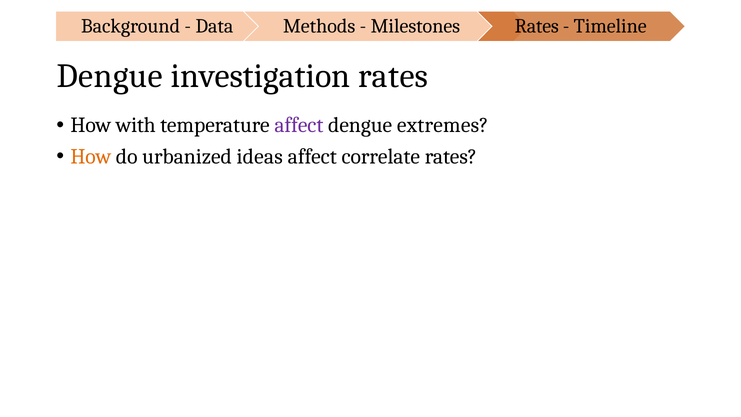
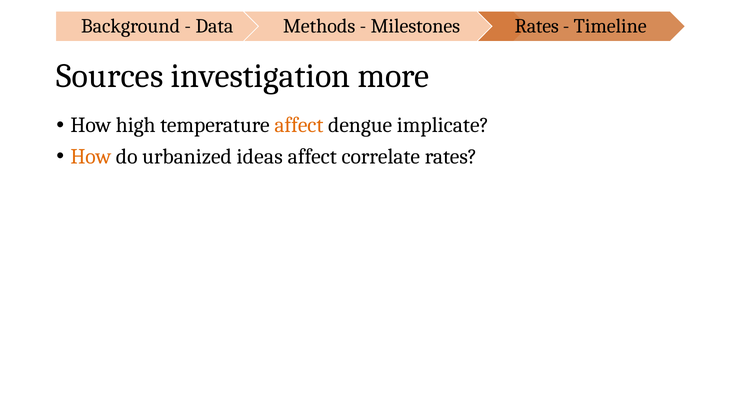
Dengue at (110, 76): Dengue -> Sources
investigation rates: rates -> more
with: with -> high
affect at (299, 125) colour: purple -> orange
extremes: extremes -> implicate
